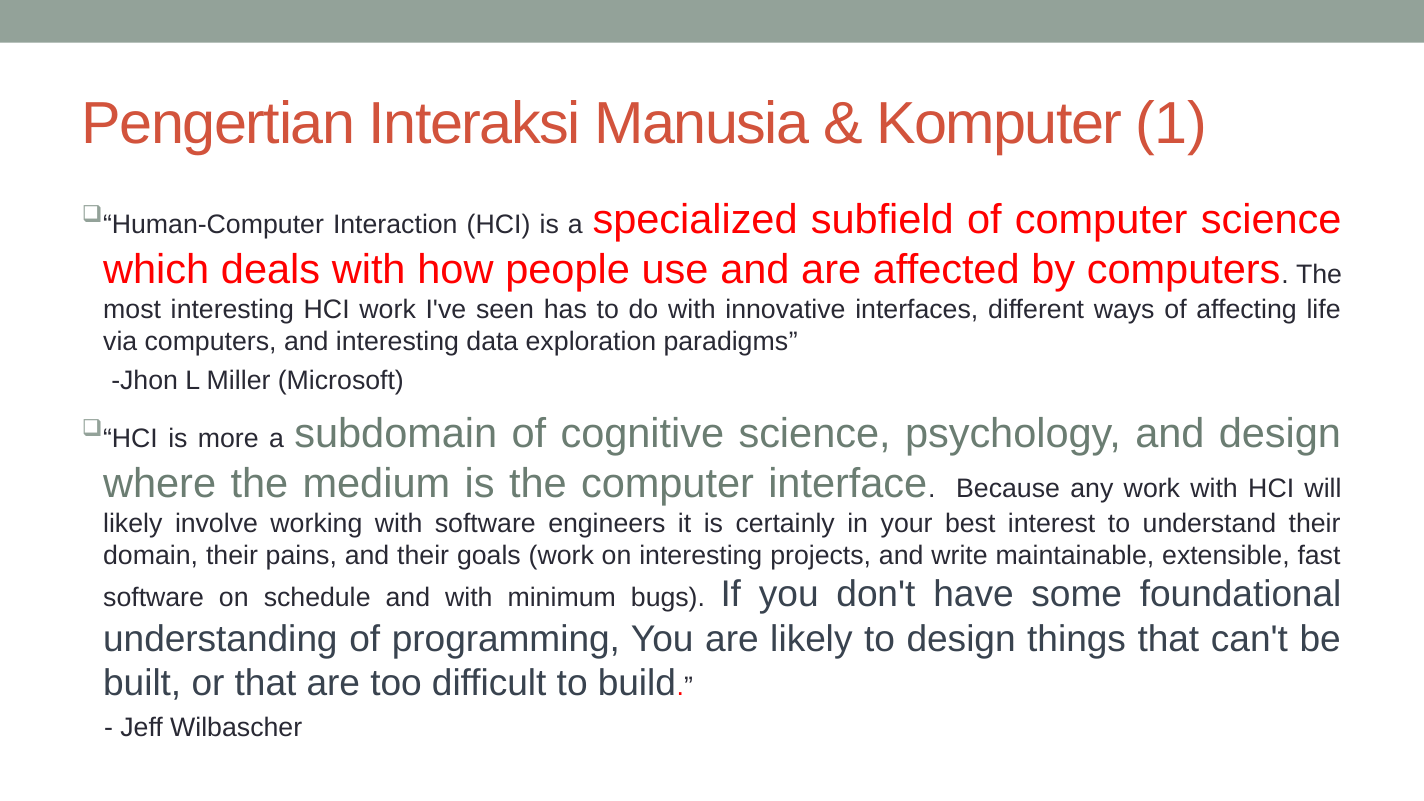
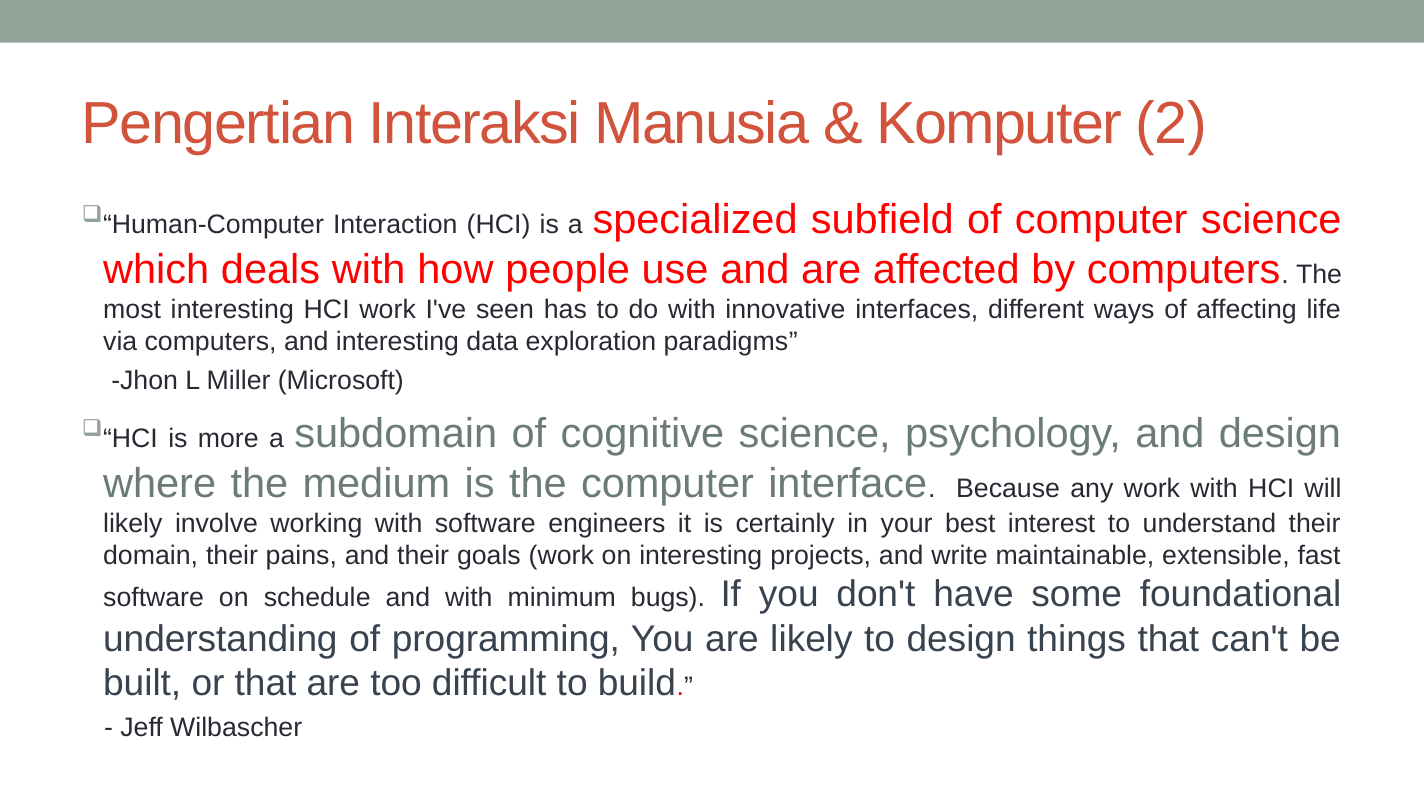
1: 1 -> 2
